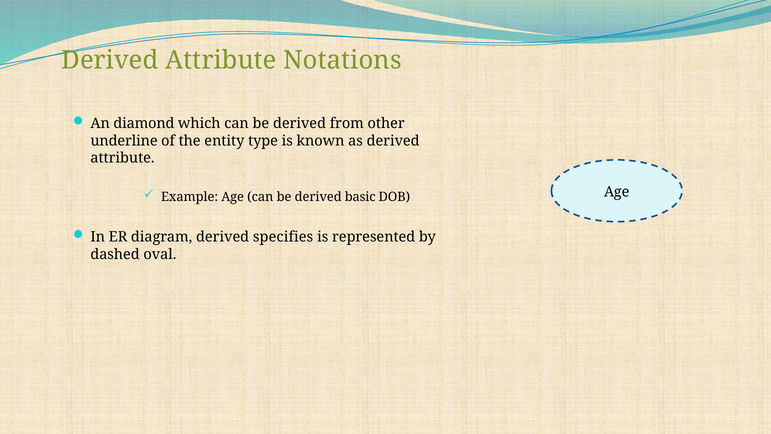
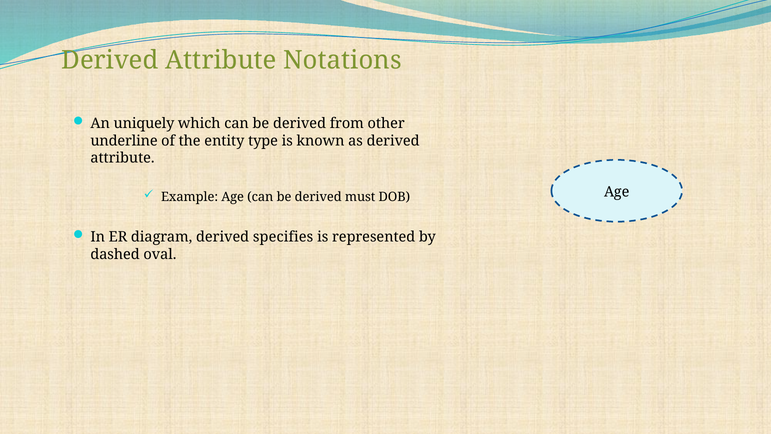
diamond: diamond -> uniquely
basic: basic -> must
